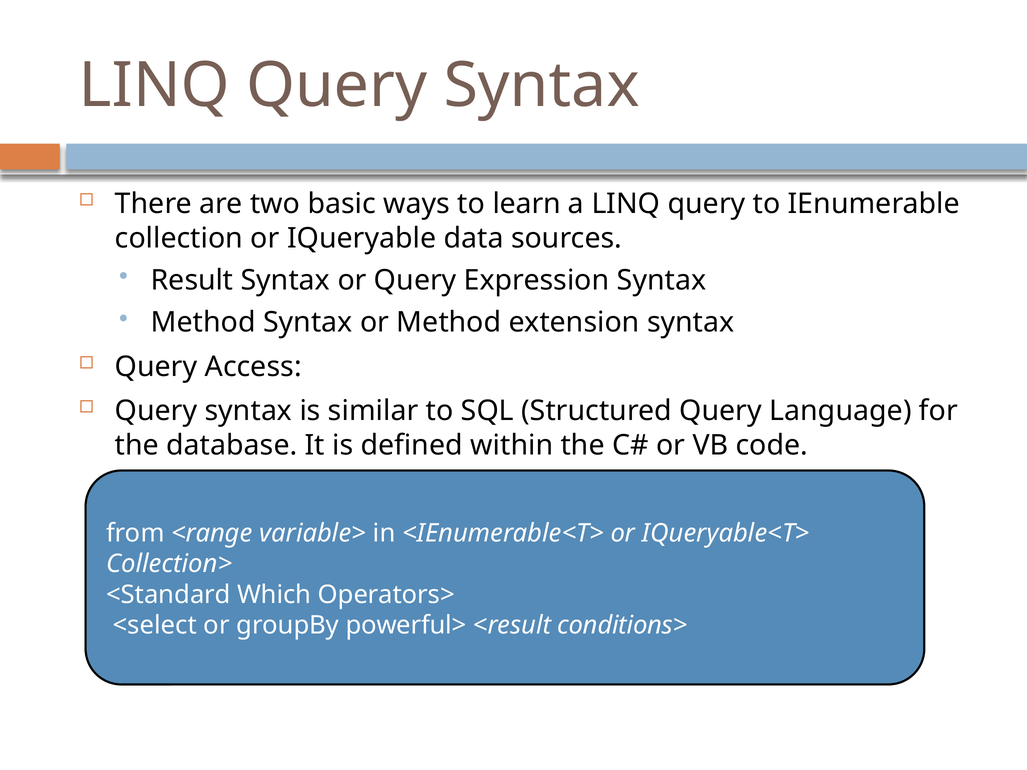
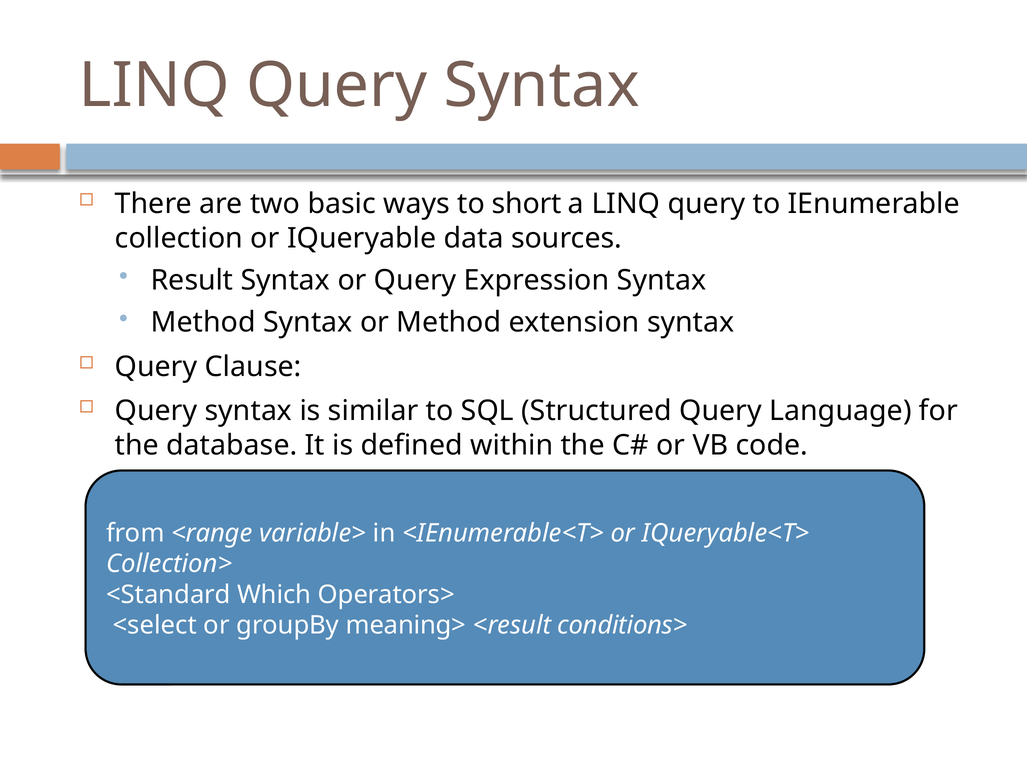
learn: learn -> short
Access: Access -> Clause
powerful>: powerful> -> meaning>
